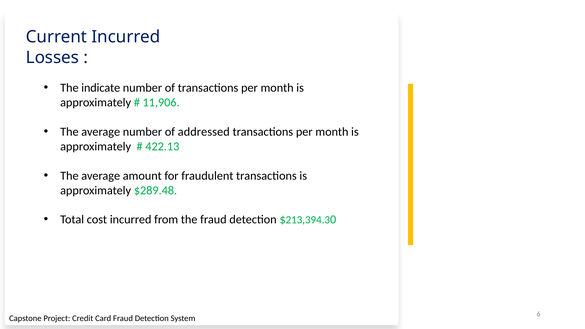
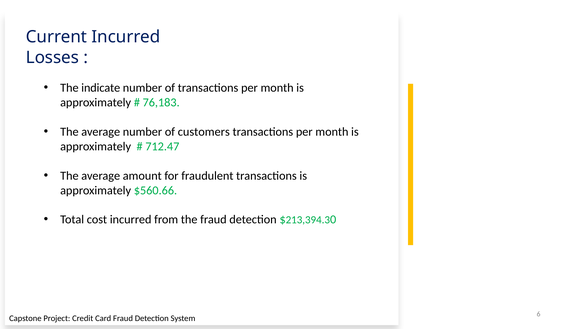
11,906: 11,906 -> 76,183
addressed: addressed -> customers
422.13: 422.13 -> 712.47
$289.48: $289.48 -> $560.66
